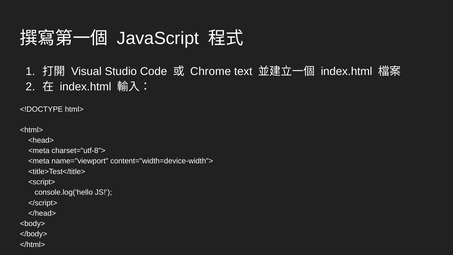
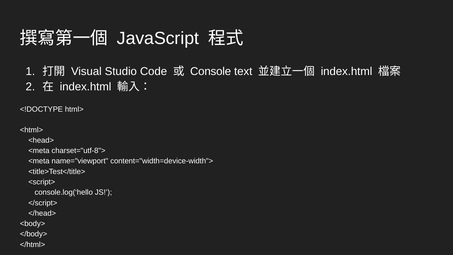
Chrome: Chrome -> Console
